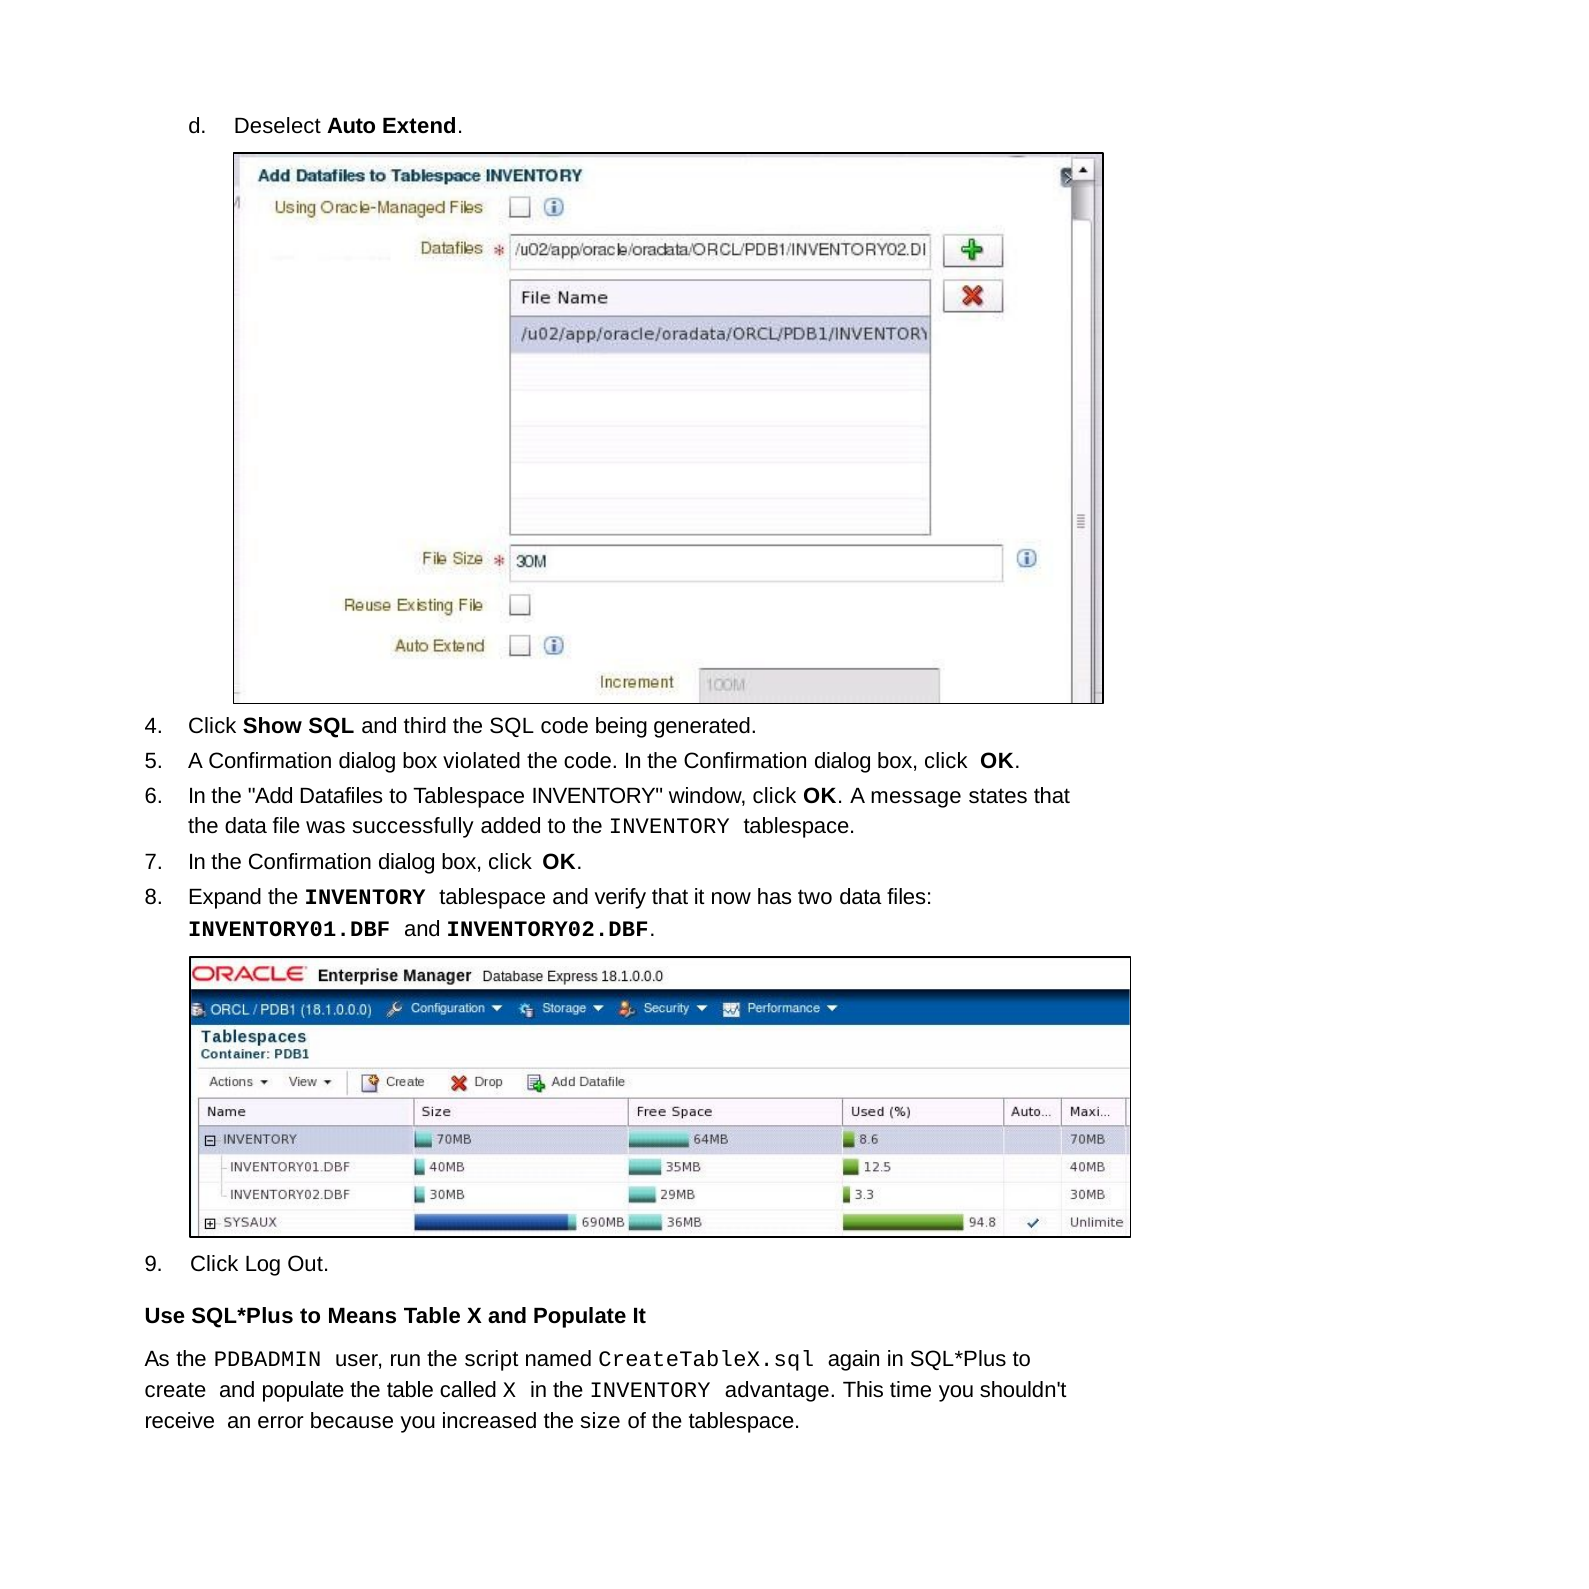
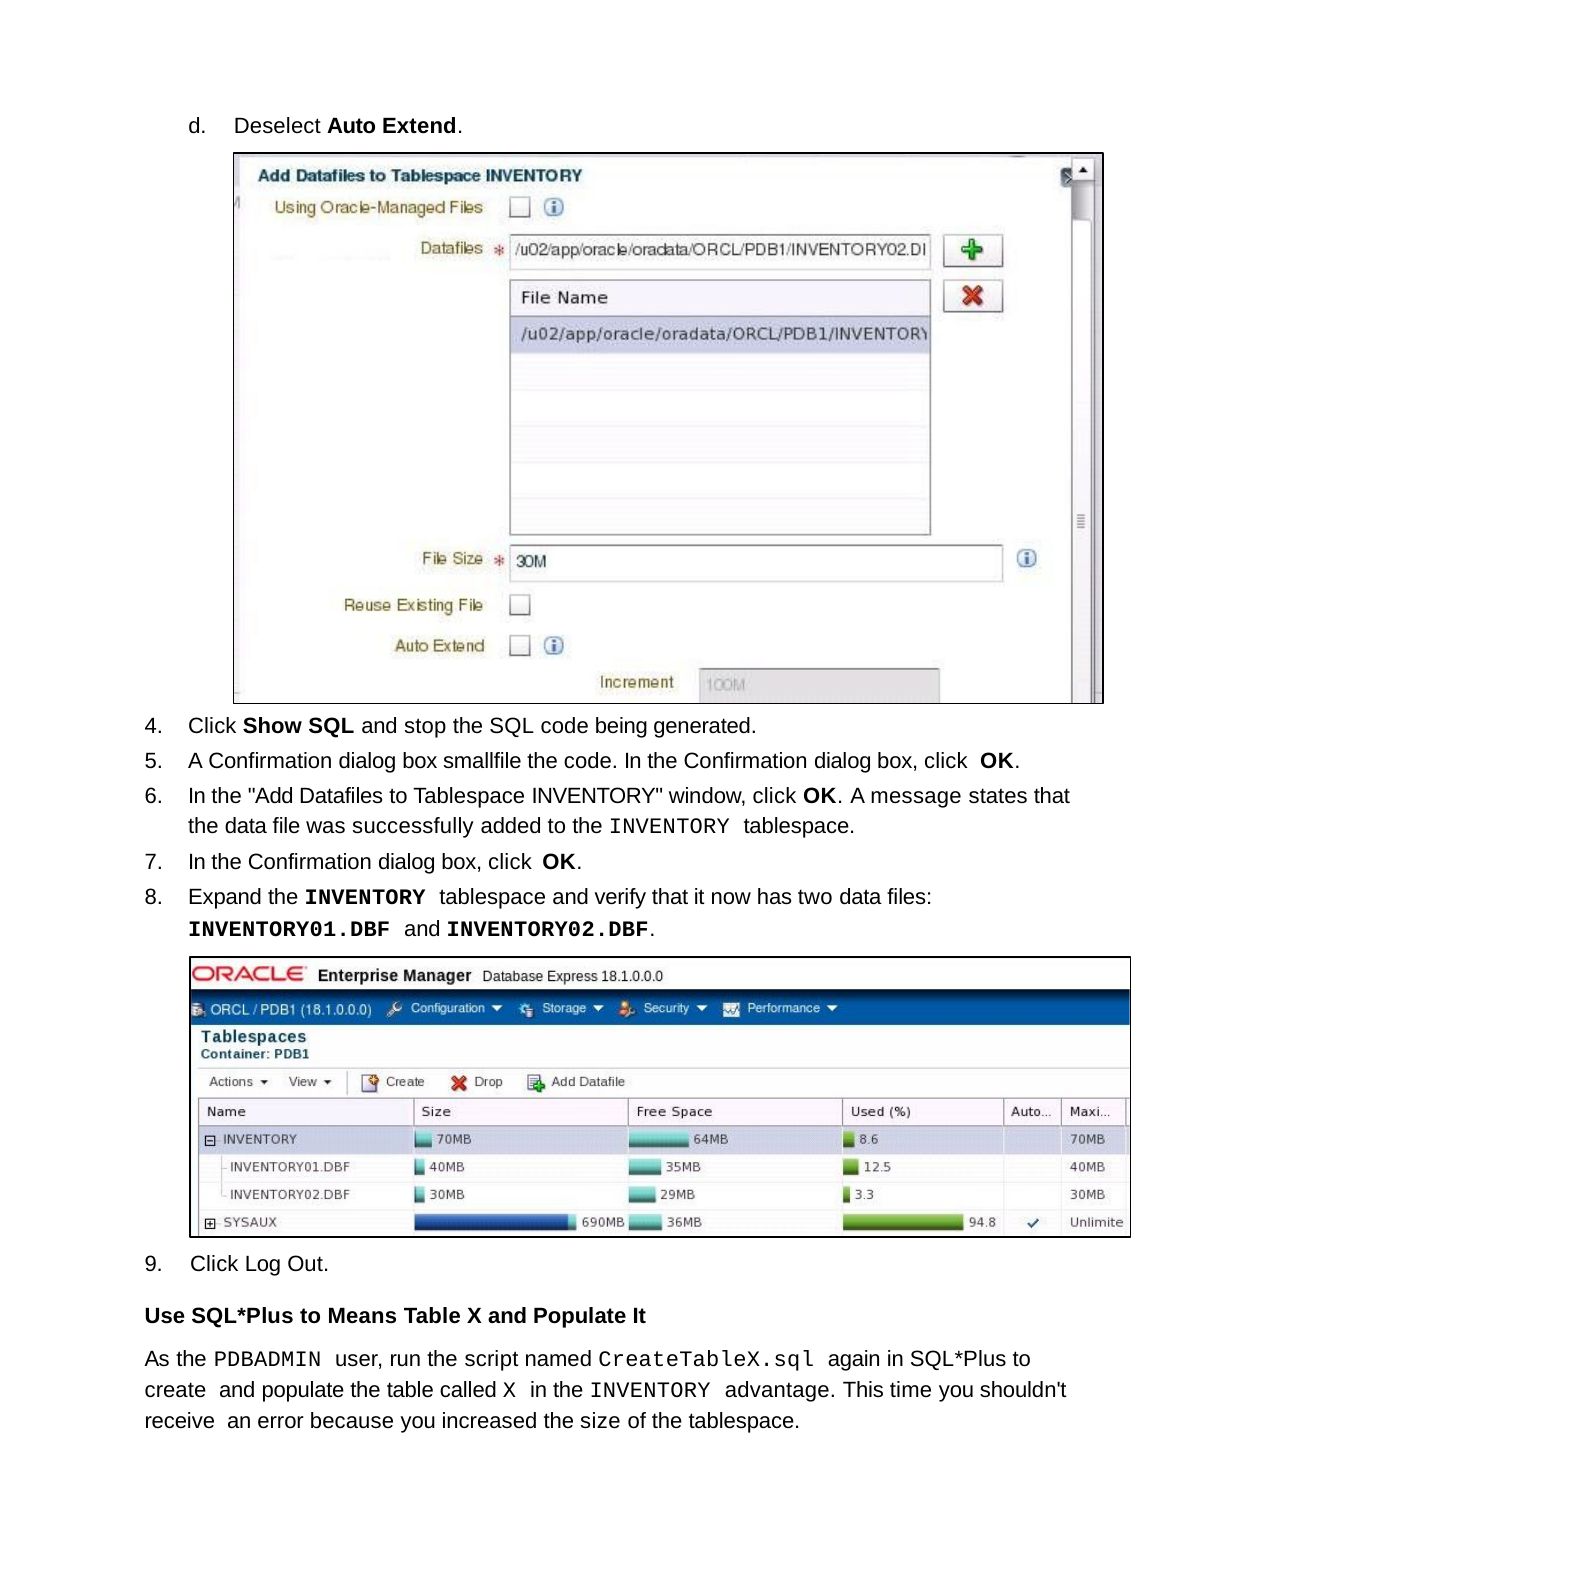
third: third -> stop
violated: violated -> smallfile
